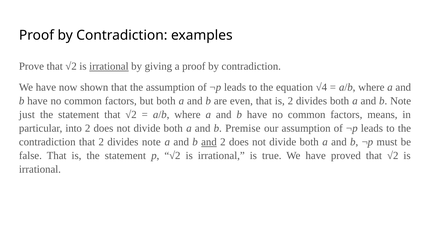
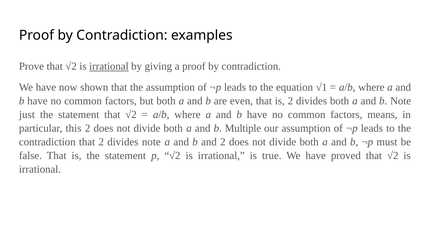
√4: √4 -> √1
into: into -> this
Premise: Premise -> Multiple
and at (209, 142) underline: present -> none
